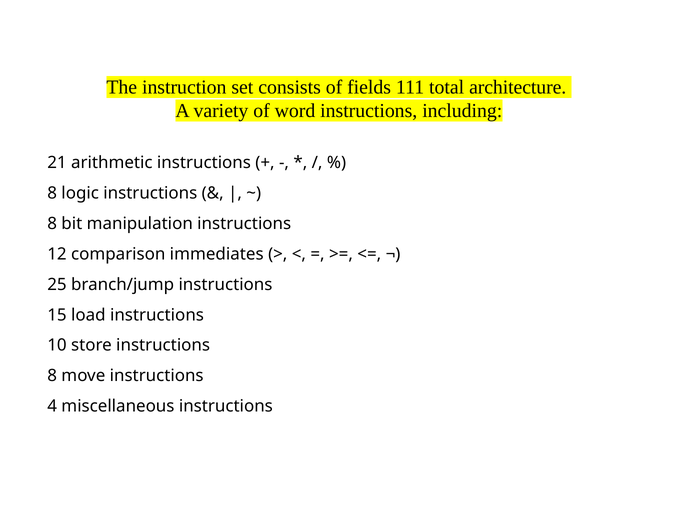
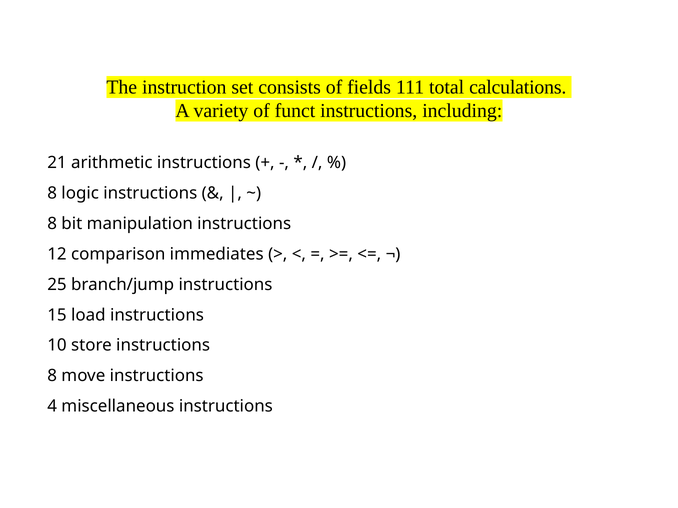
architecture: architecture -> calculations
word: word -> funct
